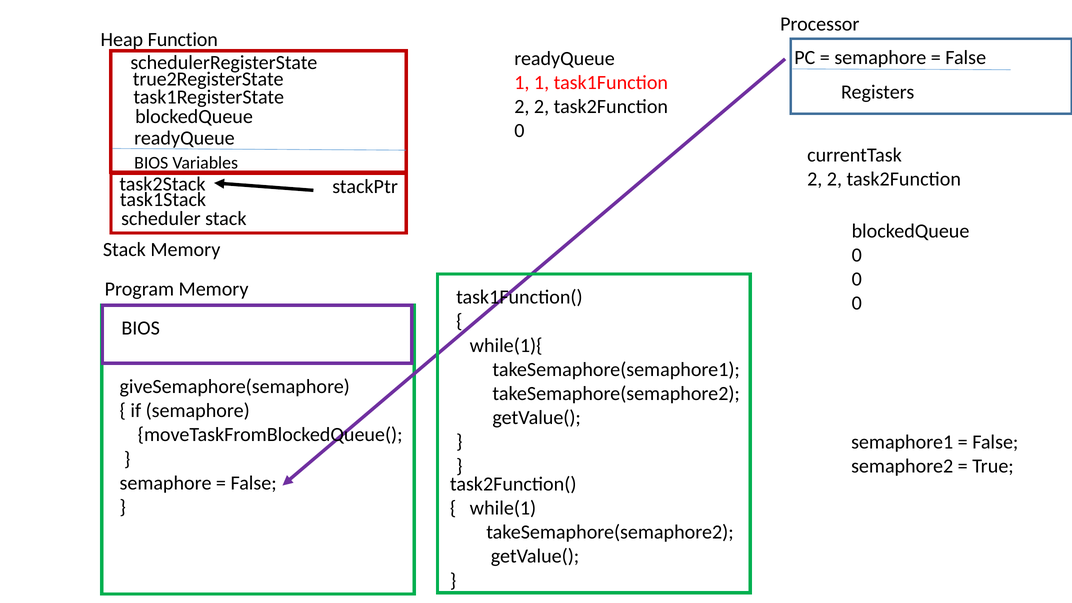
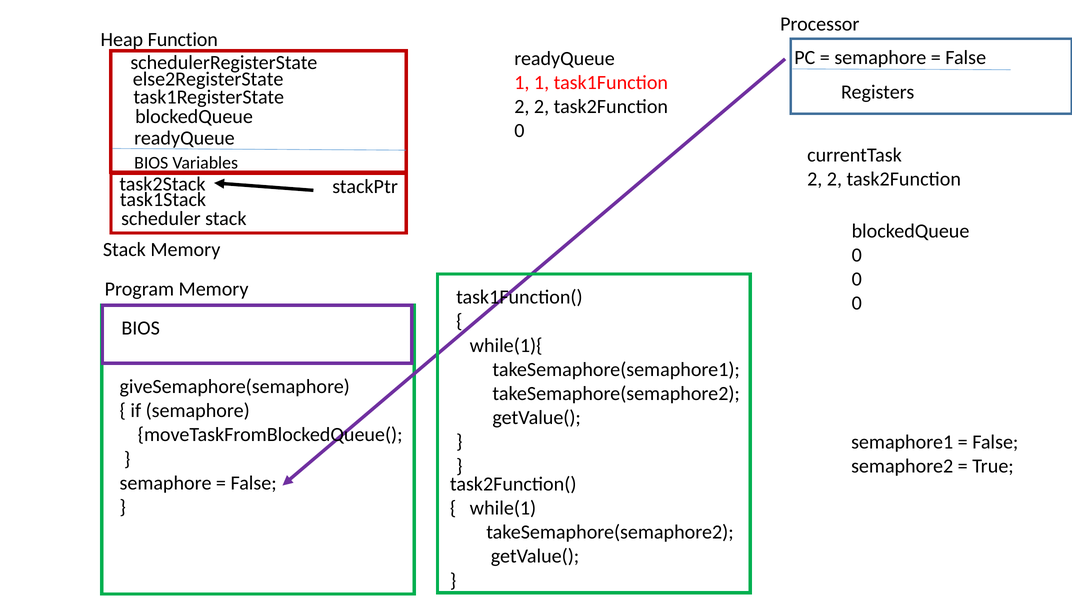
true2RegisterState: true2RegisterState -> else2RegisterState
